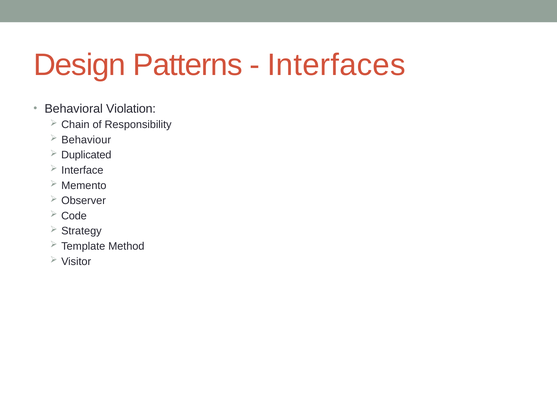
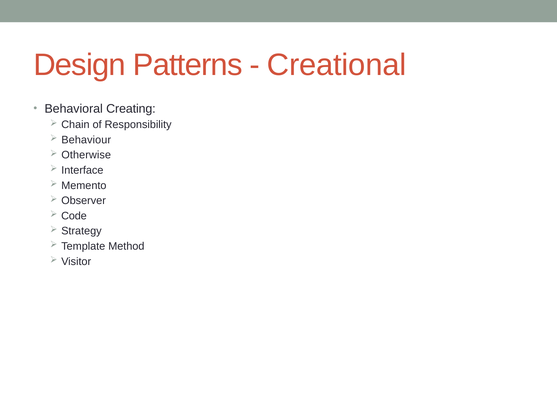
Interfaces: Interfaces -> Creational
Violation: Violation -> Creating
Duplicated: Duplicated -> Otherwise
